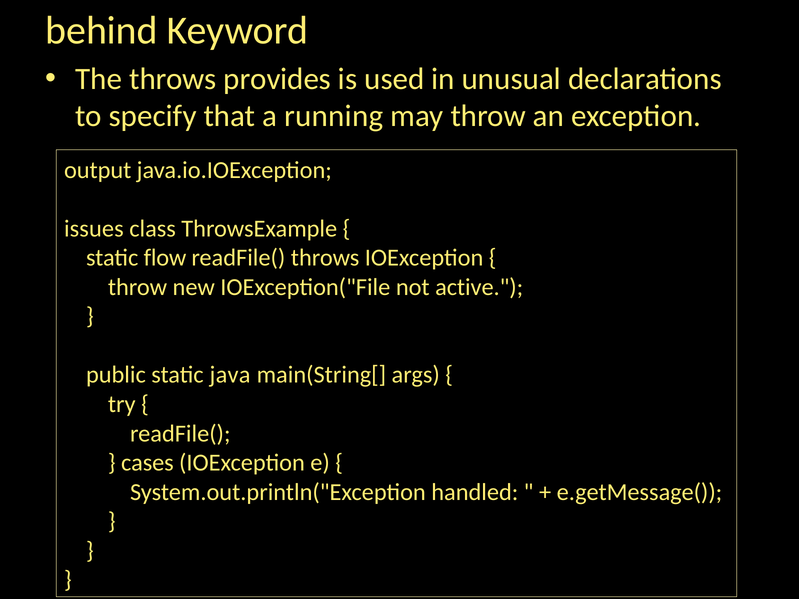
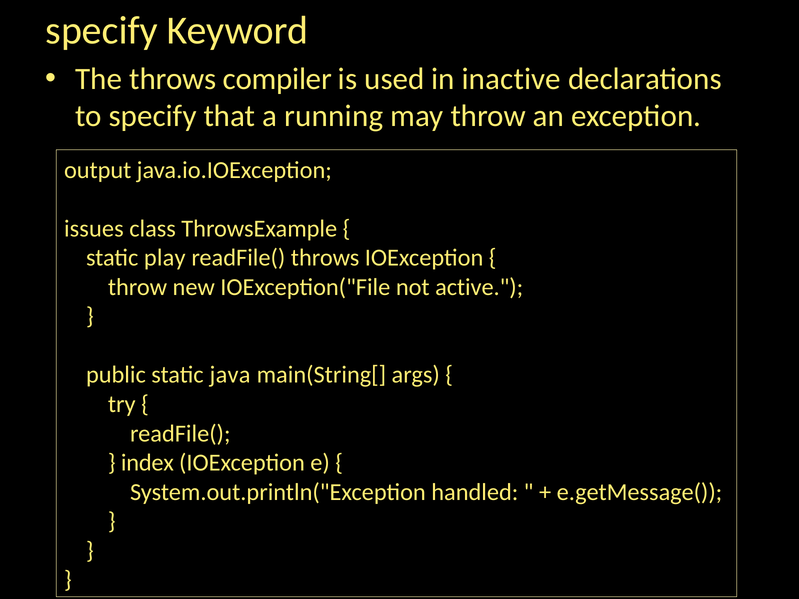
behind at (102, 31): behind -> specify
provides: provides -> compiler
unusual: unusual -> inactive
flow: flow -> play
cases: cases -> index
